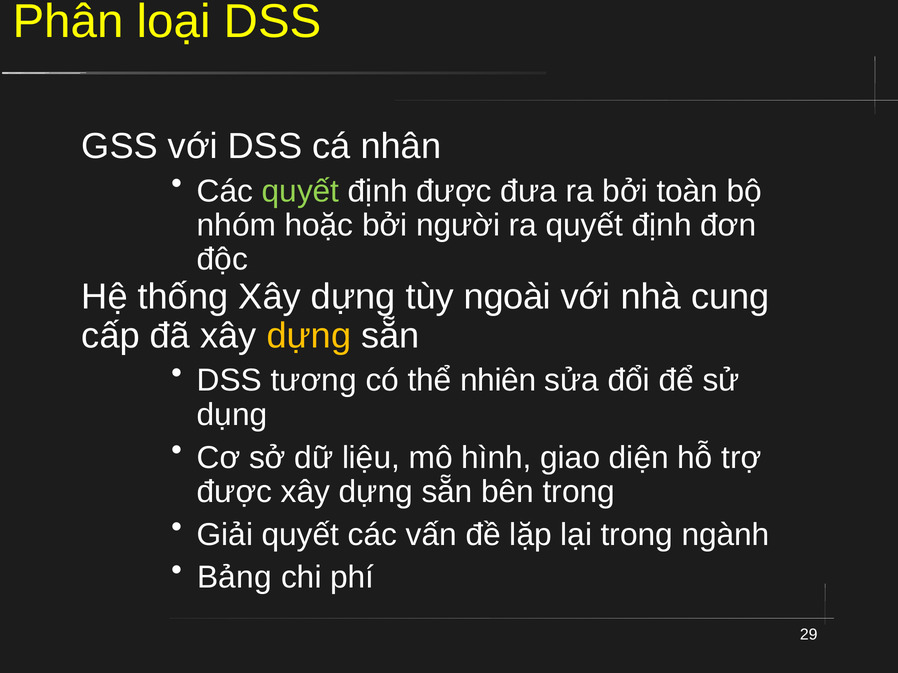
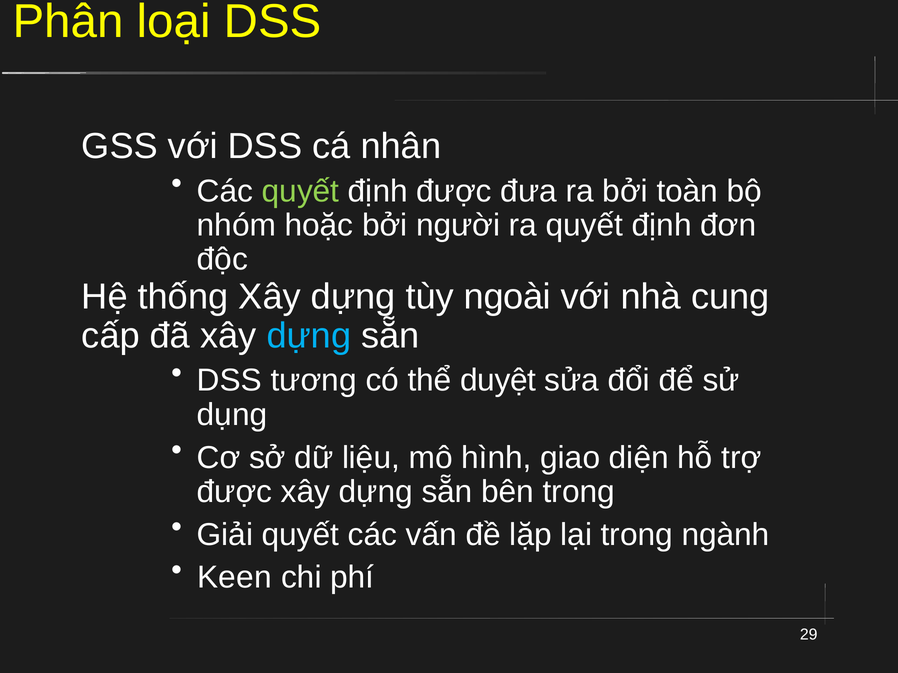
dựng at (309, 336) colour: yellow -> light blue
nhiên: nhiên -> duyệt
Bảng: Bảng -> Keen
